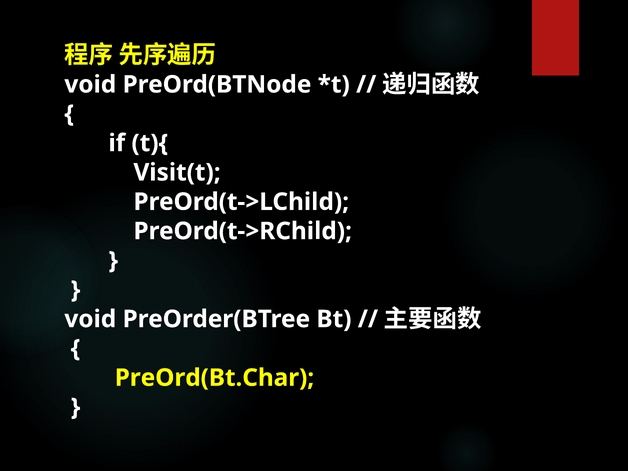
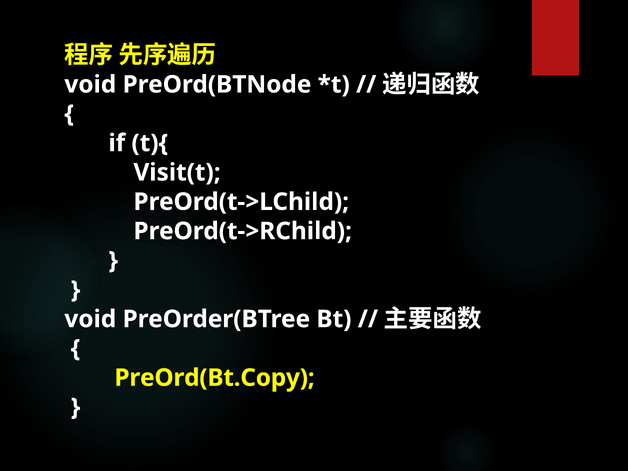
PreOrd(Bt.Char: PreOrd(Bt.Char -> PreOrd(Bt.Copy
